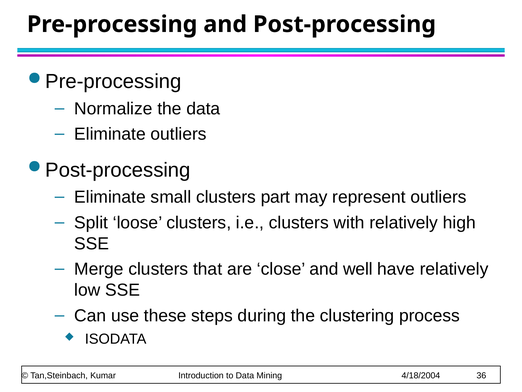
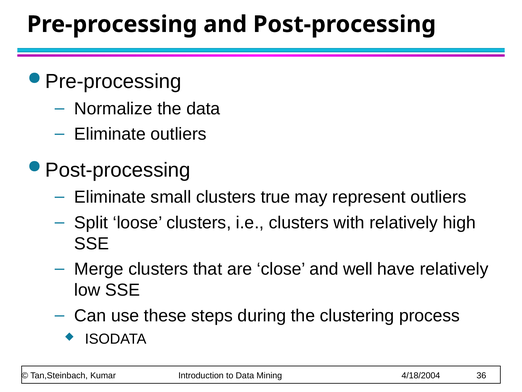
part: part -> true
